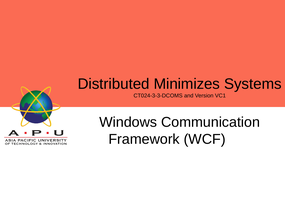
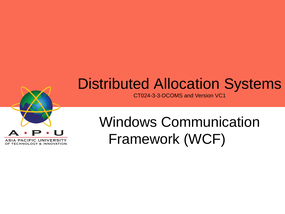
Minimizes: Minimizes -> Allocation
